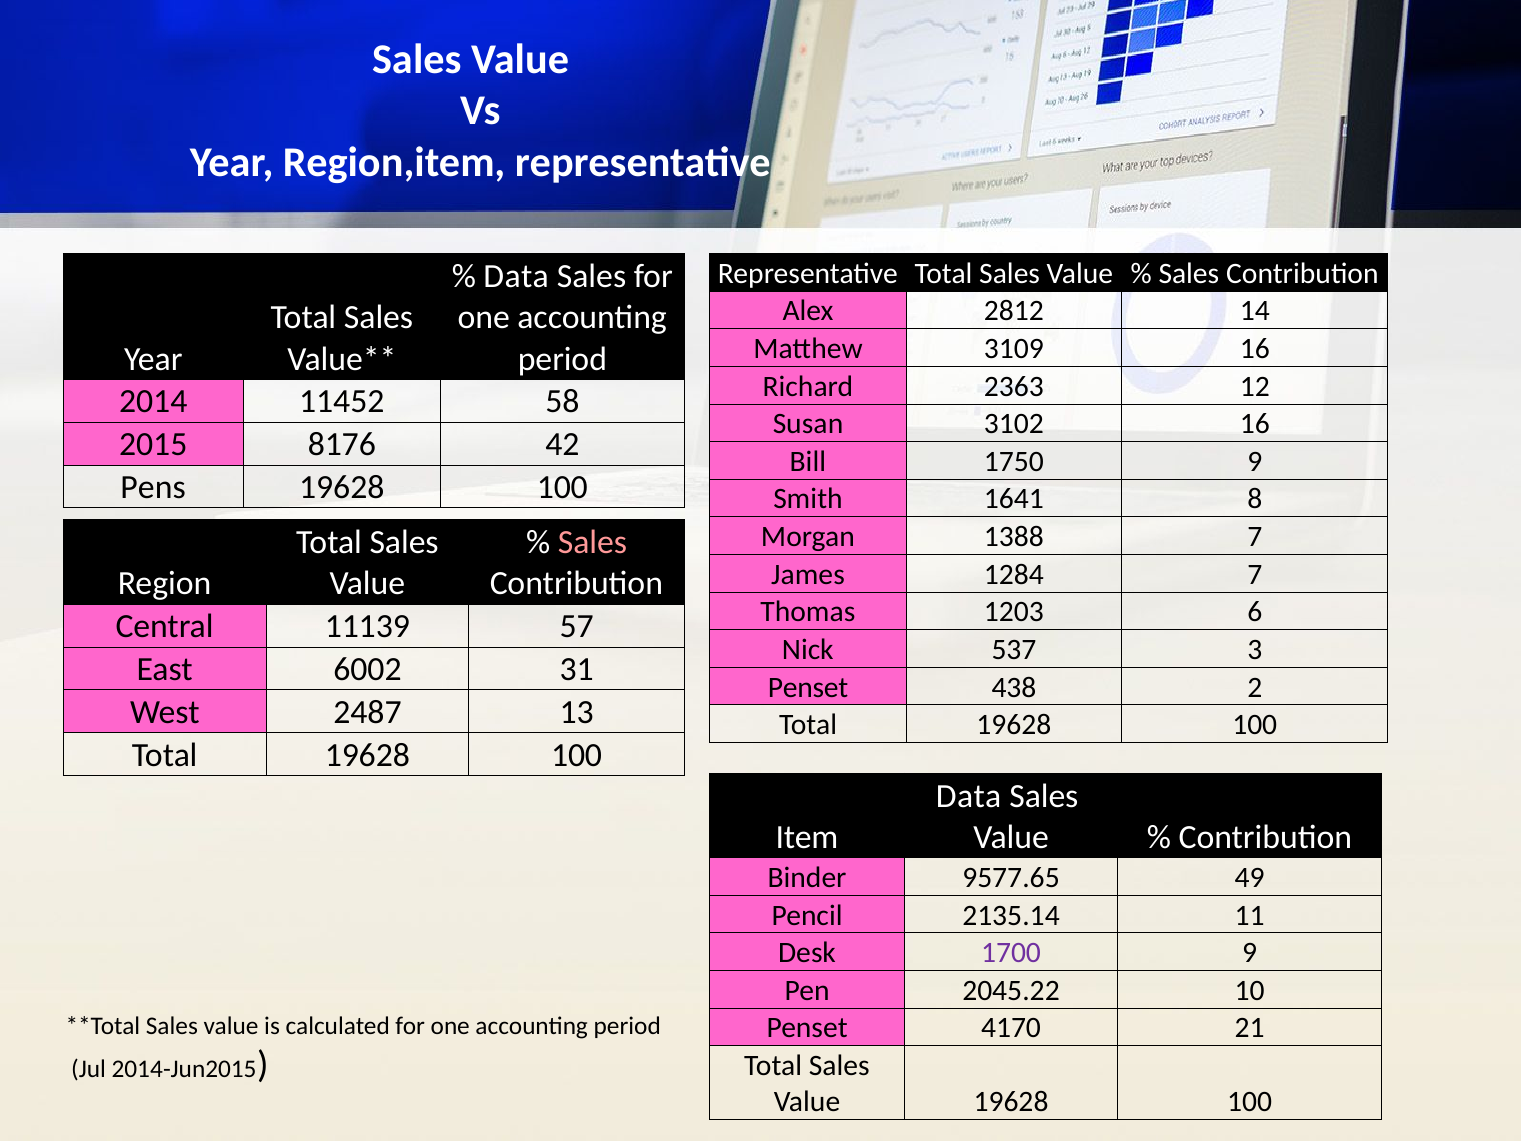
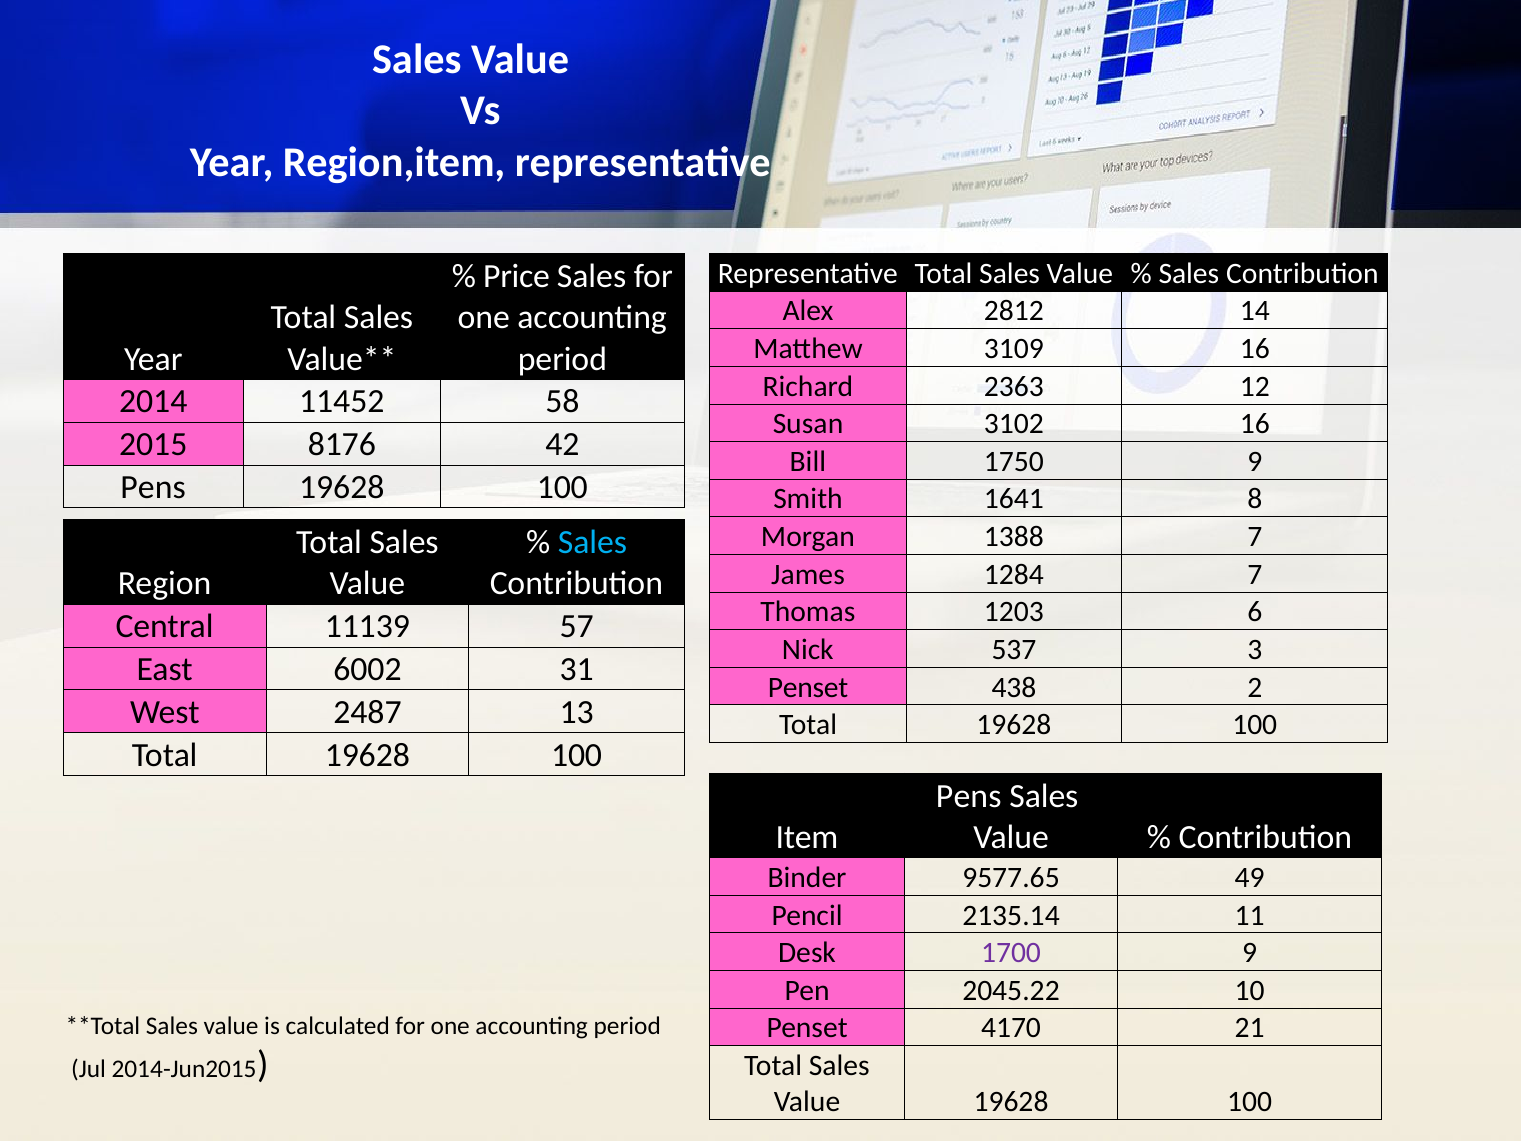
Data at (516, 276): Data -> Price
Sales at (592, 542) colour: pink -> light blue
Data at (969, 796): Data -> Pens
